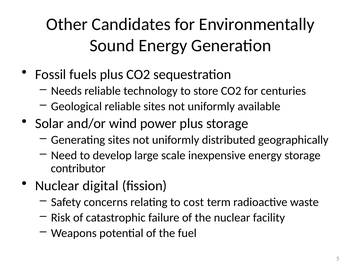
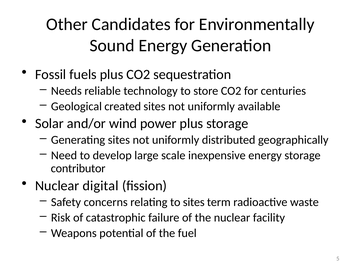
Geological reliable: reliable -> created
to cost: cost -> sites
